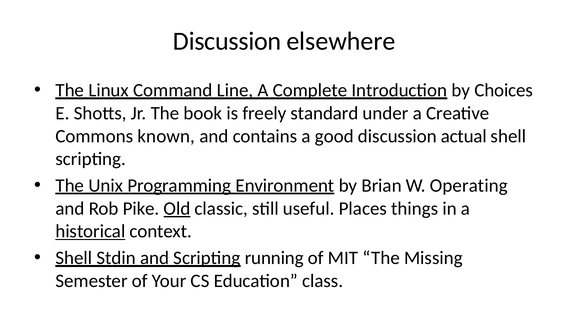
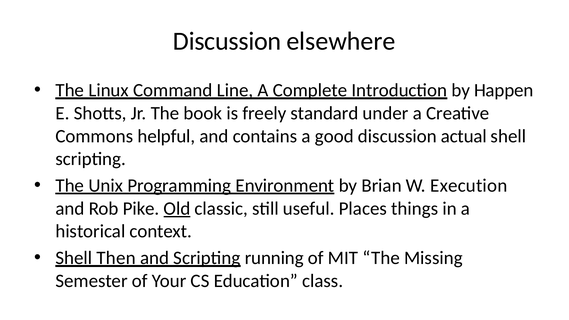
Choices: Choices -> Happen
known: known -> helpful
Operating: Operating -> Execution
historical underline: present -> none
Stdin: Stdin -> Then
